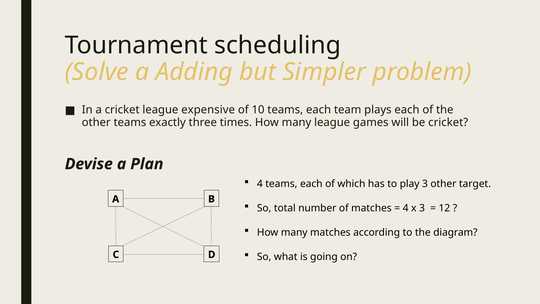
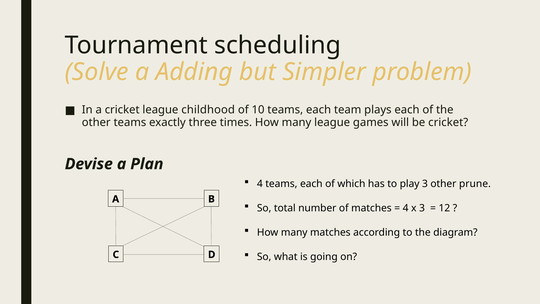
expensive: expensive -> childhood
target: target -> prune
